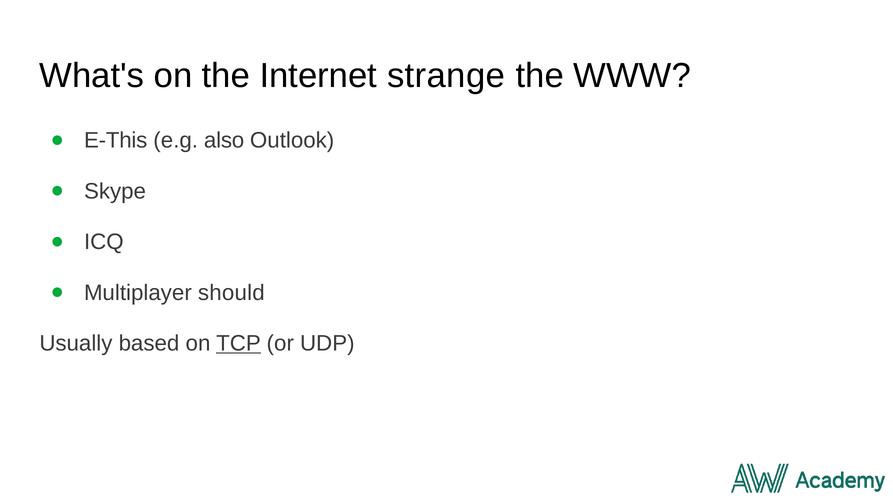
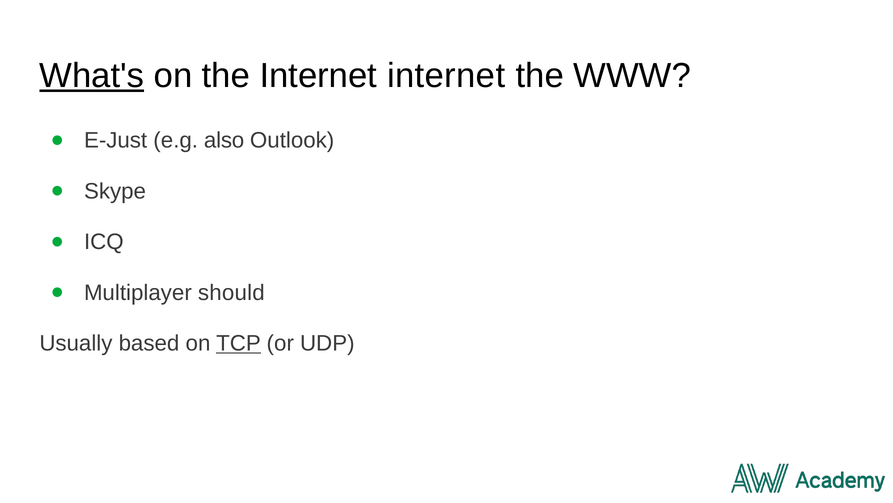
What's underline: none -> present
Internet strange: strange -> internet
E-This: E-This -> E-Just
